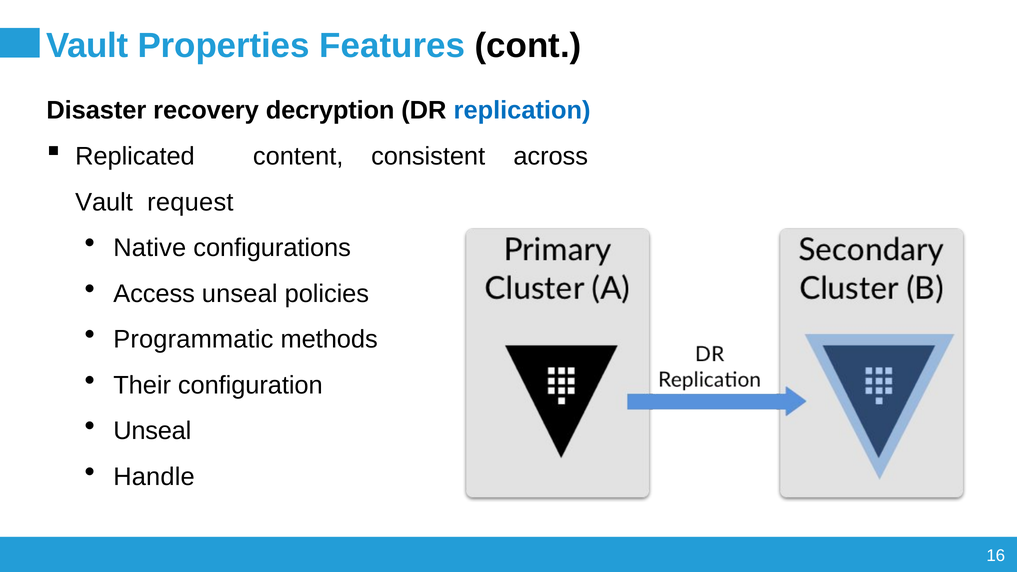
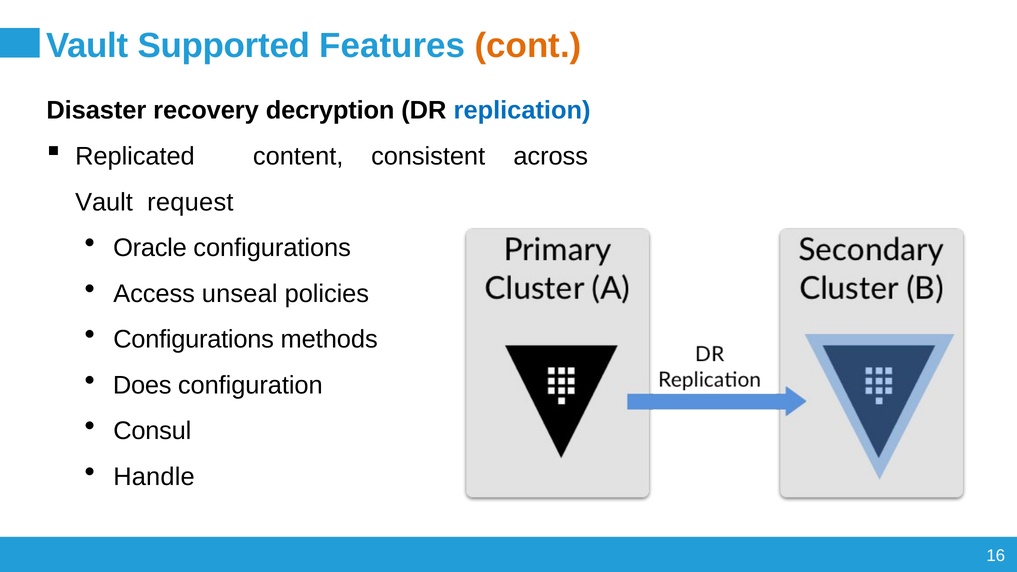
Properties: Properties -> Supported
cont colour: black -> orange
Native: Native -> Oracle
Programmatic at (193, 339): Programmatic -> Configurations
Their: Their -> Does
Unseal at (152, 431): Unseal -> Consul
